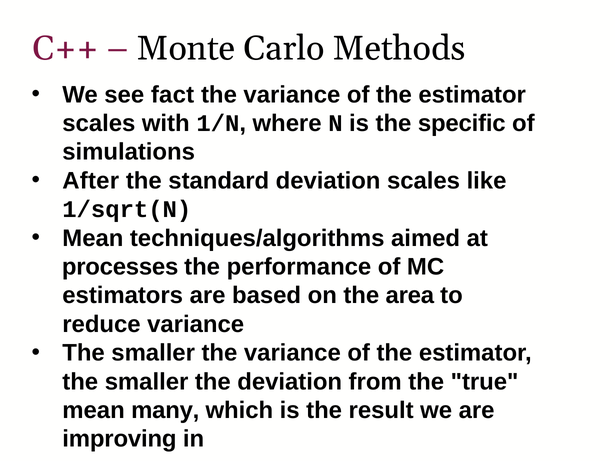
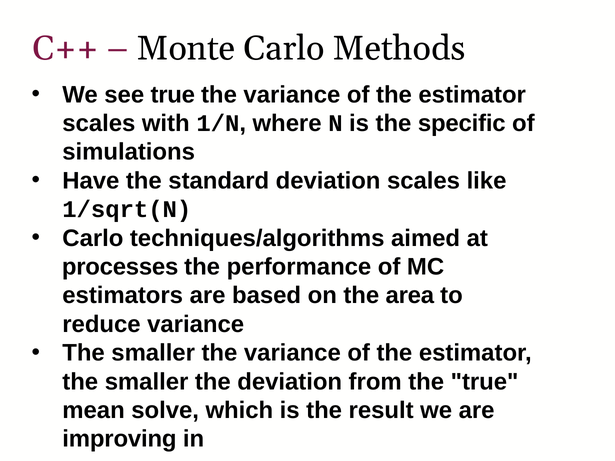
see fact: fact -> true
After: After -> Have
Mean at (93, 238): Mean -> Carlo
many: many -> solve
